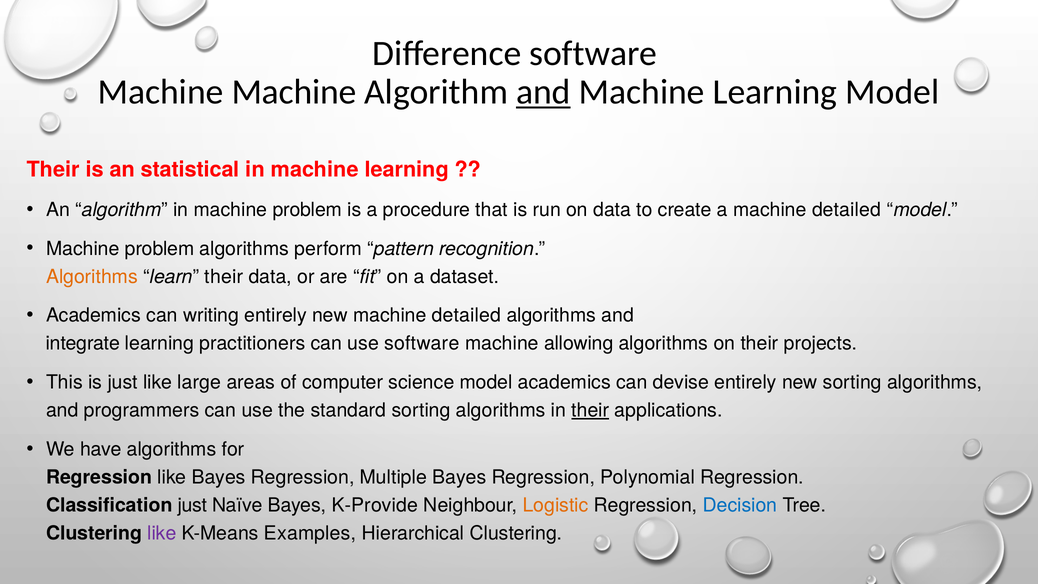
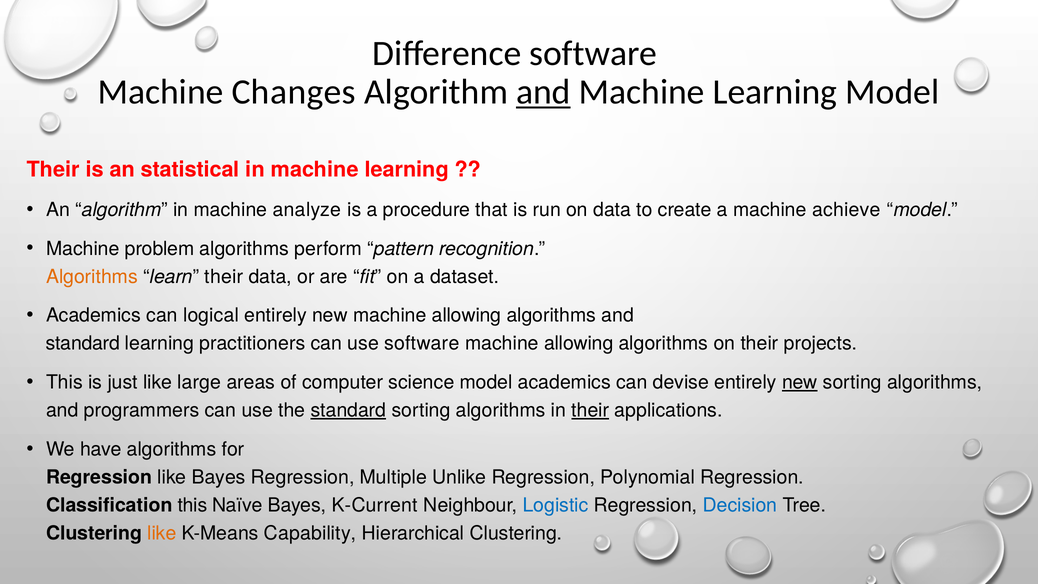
Machine Machine: Machine -> Changes
in machine problem: problem -> analyze
a machine detailed: detailed -> achieve
writing: writing -> logical
new machine detailed: detailed -> allowing
integrate at (83, 343): integrate -> standard
new at (800, 382) underline: none -> present
standard at (348, 410) underline: none -> present
Multiple Bayes: Bayes -> Unlike
Classification just: just -> this
K-Provide: K-Provide -> K-Current
Logistic colour: orange -> blue
like at (162, 533) colour: purple -> orange
Examples: Examples -> Capability
